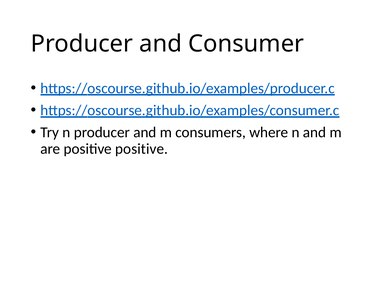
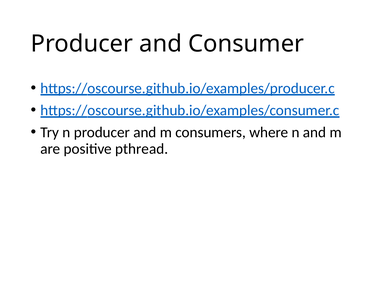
positive positive: positive -> pthread
